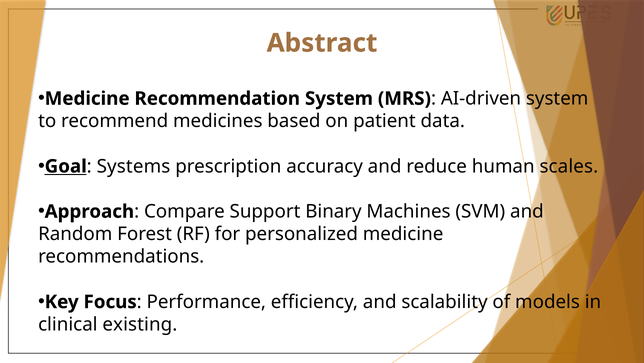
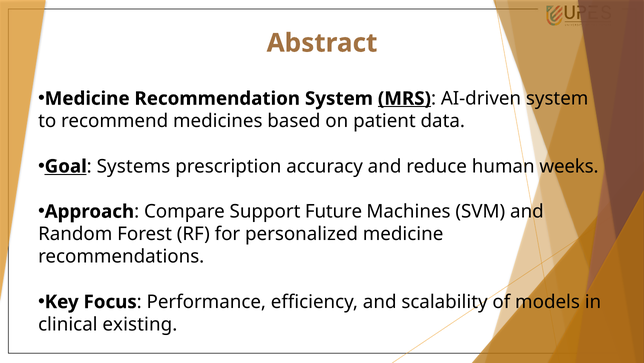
MRS underline: none -> present
scales: scales -> weeks
Binary: Binary -> Future
